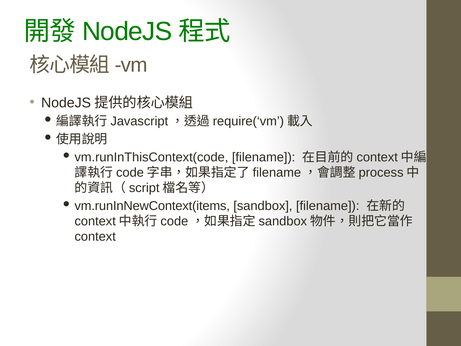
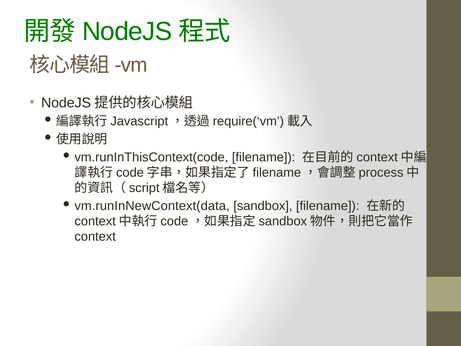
vm.runInNewContext(items: vm.runInNewContext(items -> vm.runInNewContext(data
